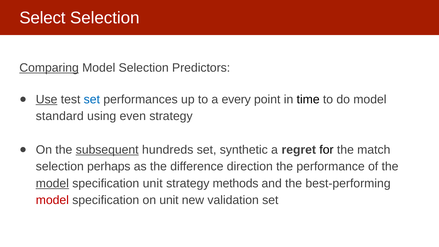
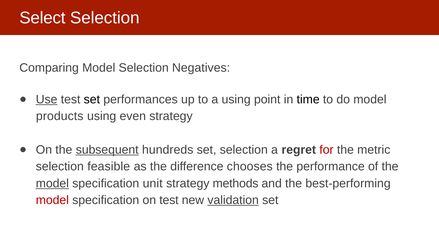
Comparing underline: present -> none
Predictors: Predictors -> Negatives
set at (92, 99) colour: blue -> black
a every: every -> using
standard: standard -> products
set synthetic: synthetic -> selection
for colour: black -> red
match: match -> metric
perhaps: perhaps -> feasible
direction: direction -> chooses
on unit: unit -> test
validation underline: none -> present
